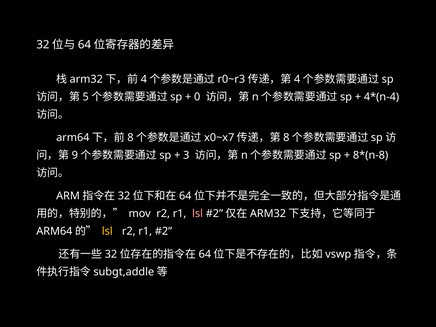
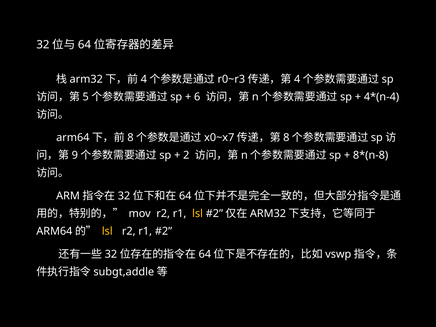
0: 0 -> 6
3: 3 -> 2
lsl at (198, 214) colour: pink -> yellow
